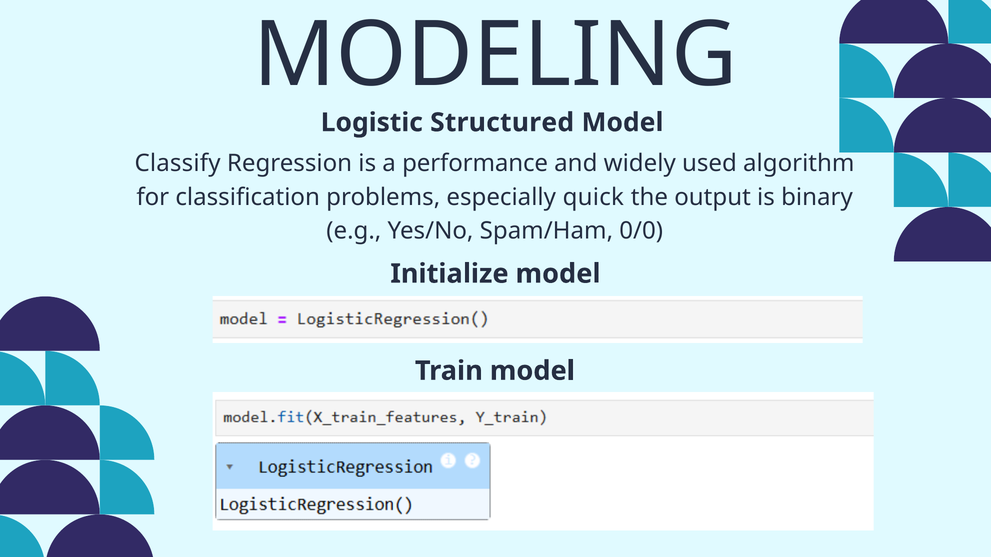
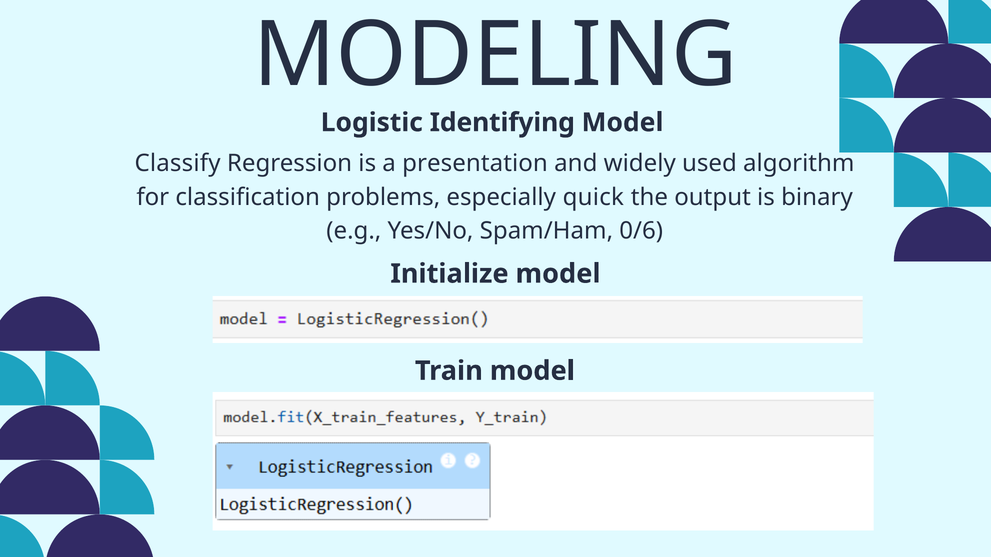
Structured: Structured -> Identifying
performance: performance -> presentation
0/0: 0/0 -> 0/6
